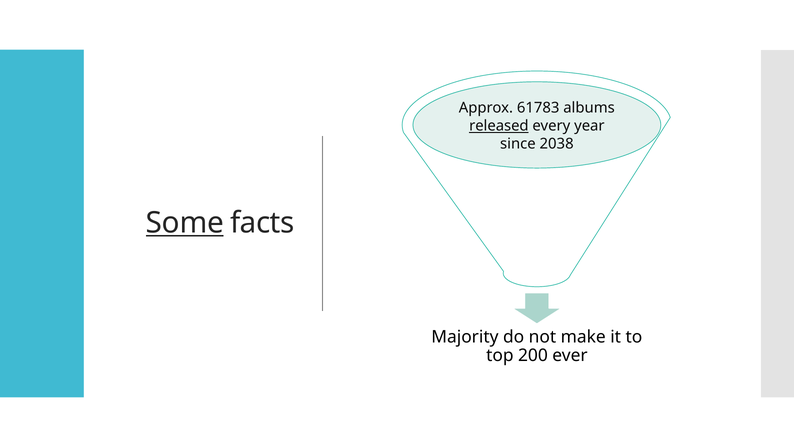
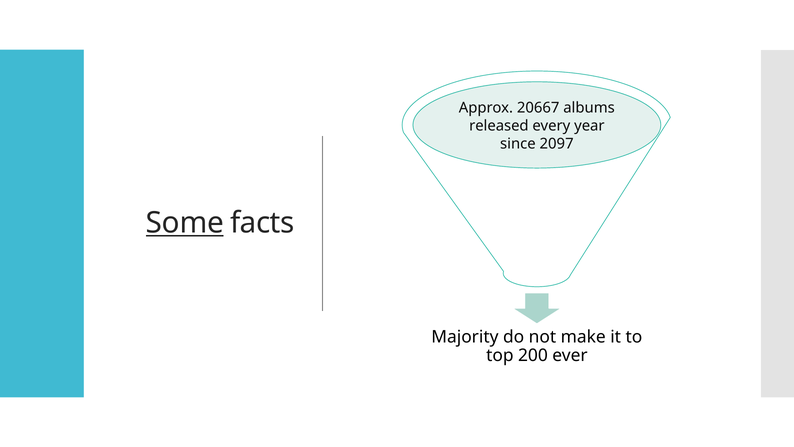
61783: 61783 -> 20667
released underline: present -> none
2038: 2038 -> 2097
